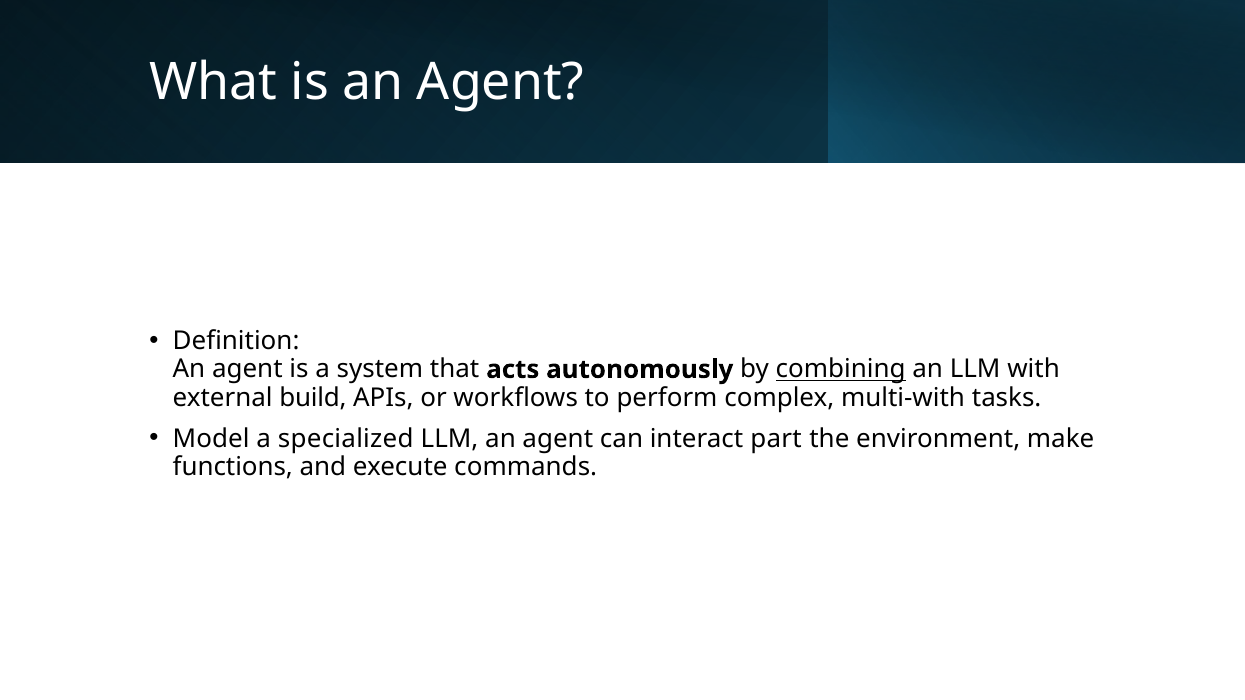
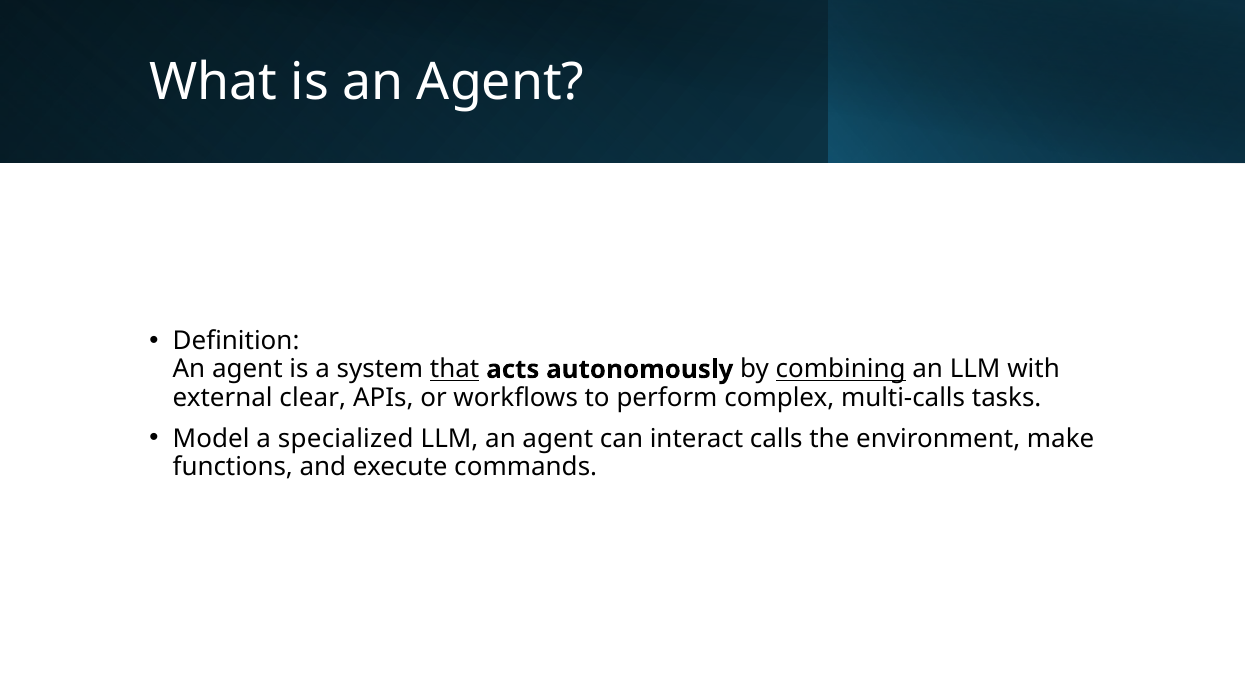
that underline: none -> present
build: build -> clear
multi-with: multi-with -> multi-calls
part: part -> calls
